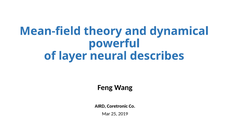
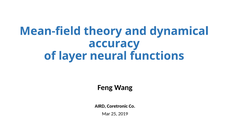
powerful: powerful -> accuracy
describes: describes -> functions
